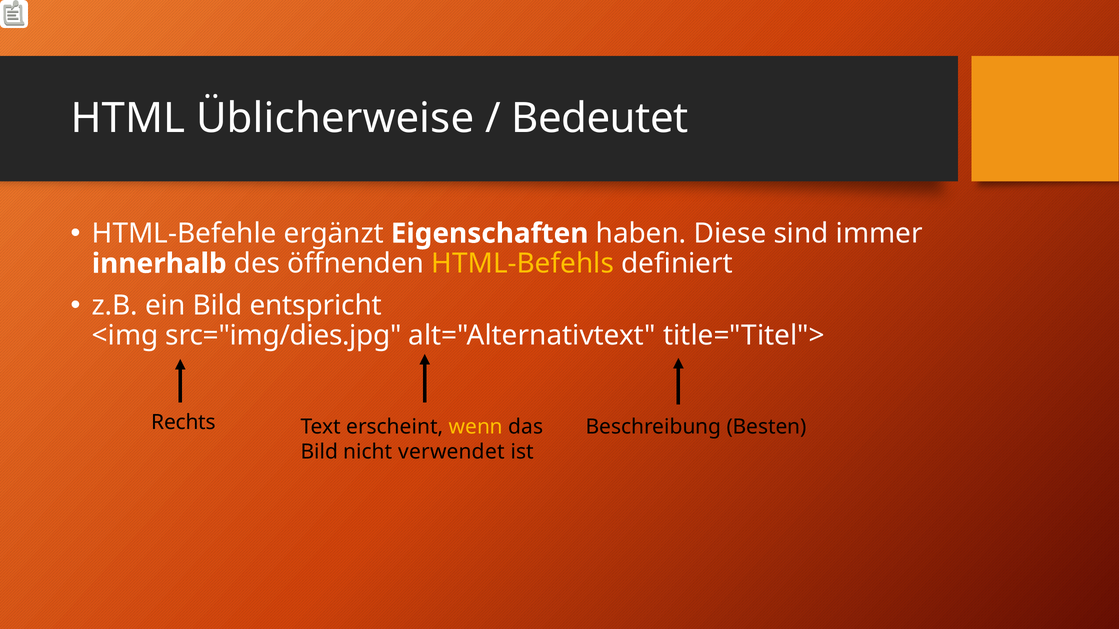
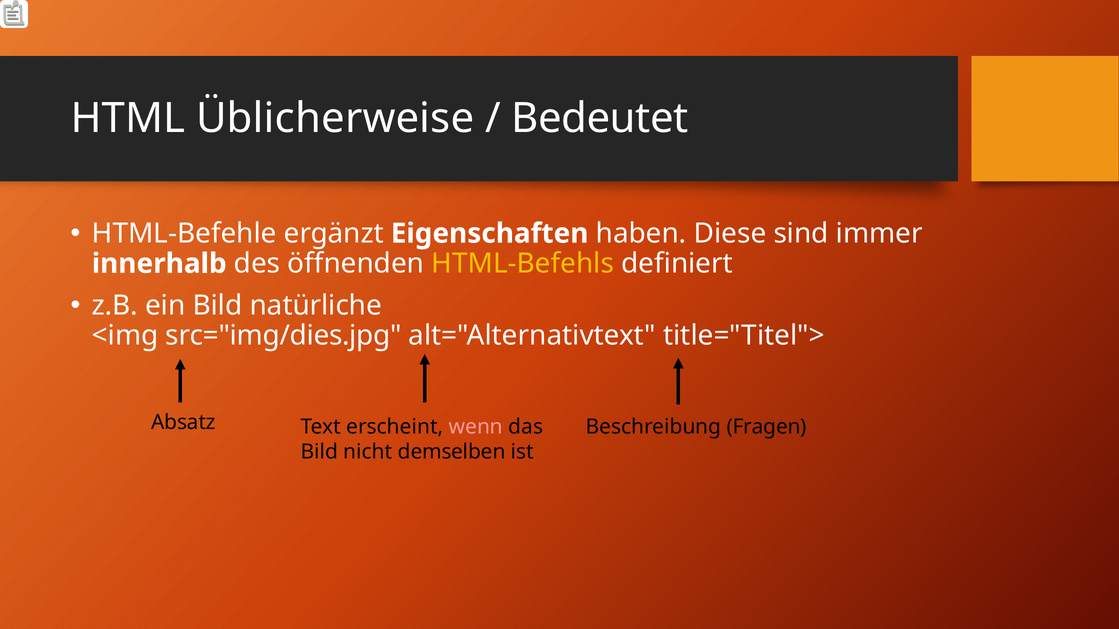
entspricht: entspricht -> natürliche
Rechts: Rechts -> Absatz
Besten: Besten -> Fragen
wenn colour: yellow -> pink
verwendet: verwendet -> demselben
